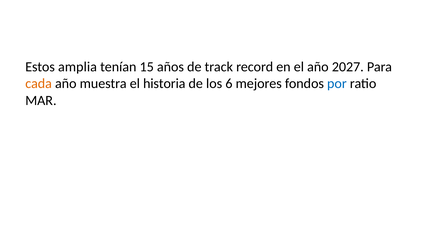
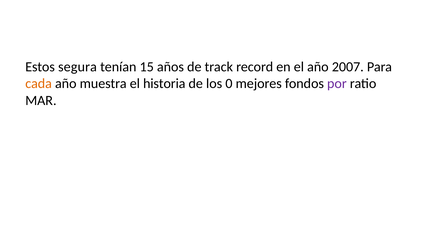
amplia: amplia -> segura
2027: 2027 -> 2007
6: 6 -> 0
por colour: blue -> purple
